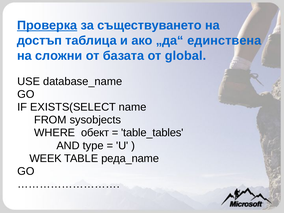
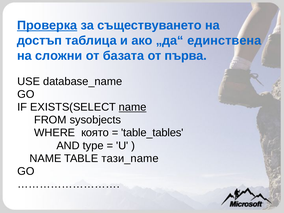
global: global -> първа
name at (133, 107) underline: none -> present
обект: обект -> която
WEEK at (46, 158): WEEK -> NAME
реда_name: реда_name -> тази_name
